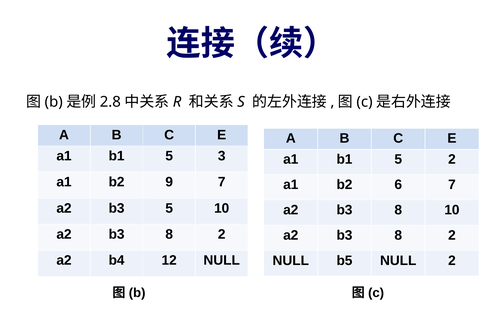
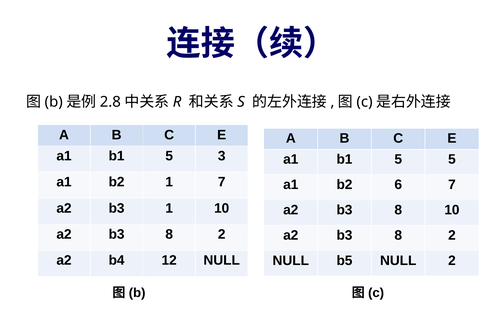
5 2: 2 -> 5
b2 9: 9 -> 1
b3 5: 5 -> 1
